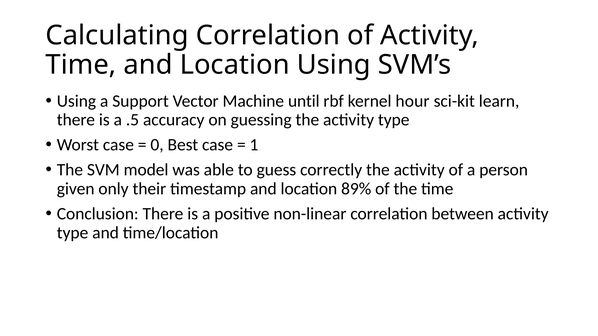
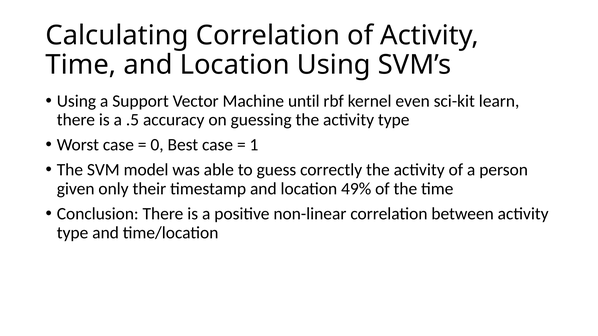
hour: hour -> even
89%: 89% -> 49%
